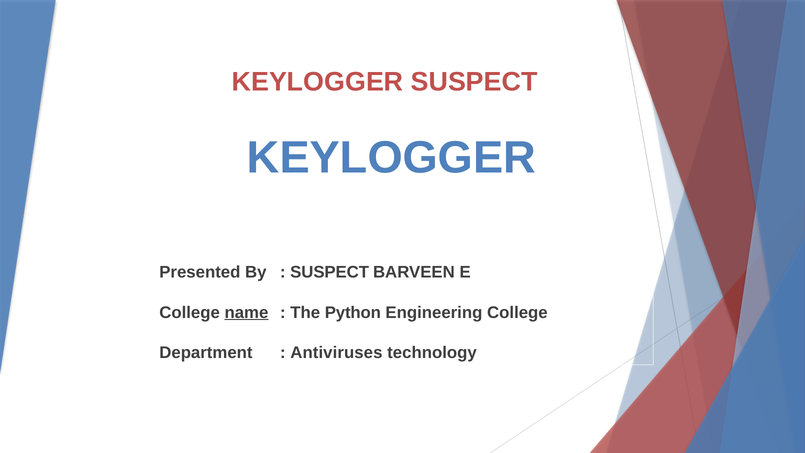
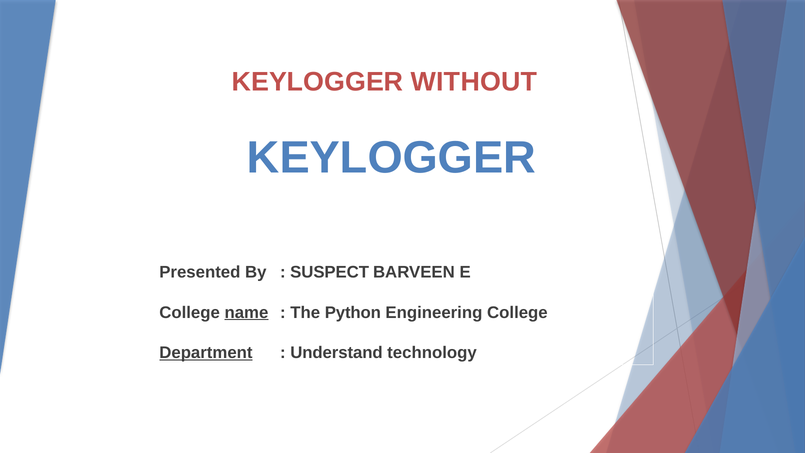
KEYLOGGER SUSPECT: SUSPECT -> WITHOUT
Department underline: none -> present
Antiviruses: Antiviruses -> Understand
